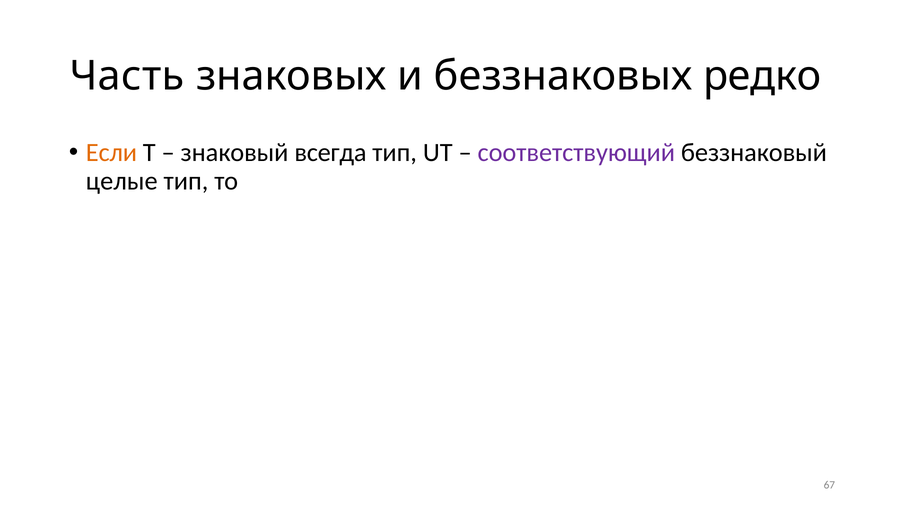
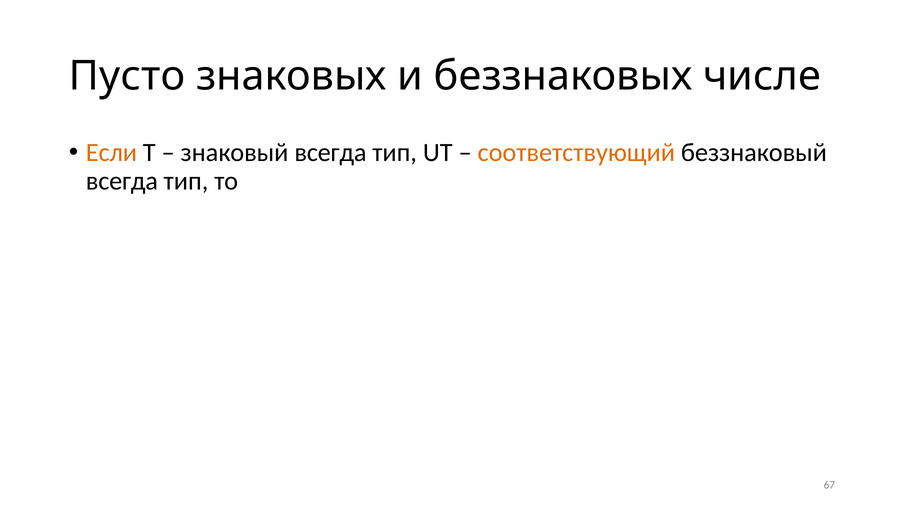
Часть: Часть -> Пусто
редко: редко -> числе
соответствующий colour: purple -> orange
целые at (122, 181): целые -> всегда
